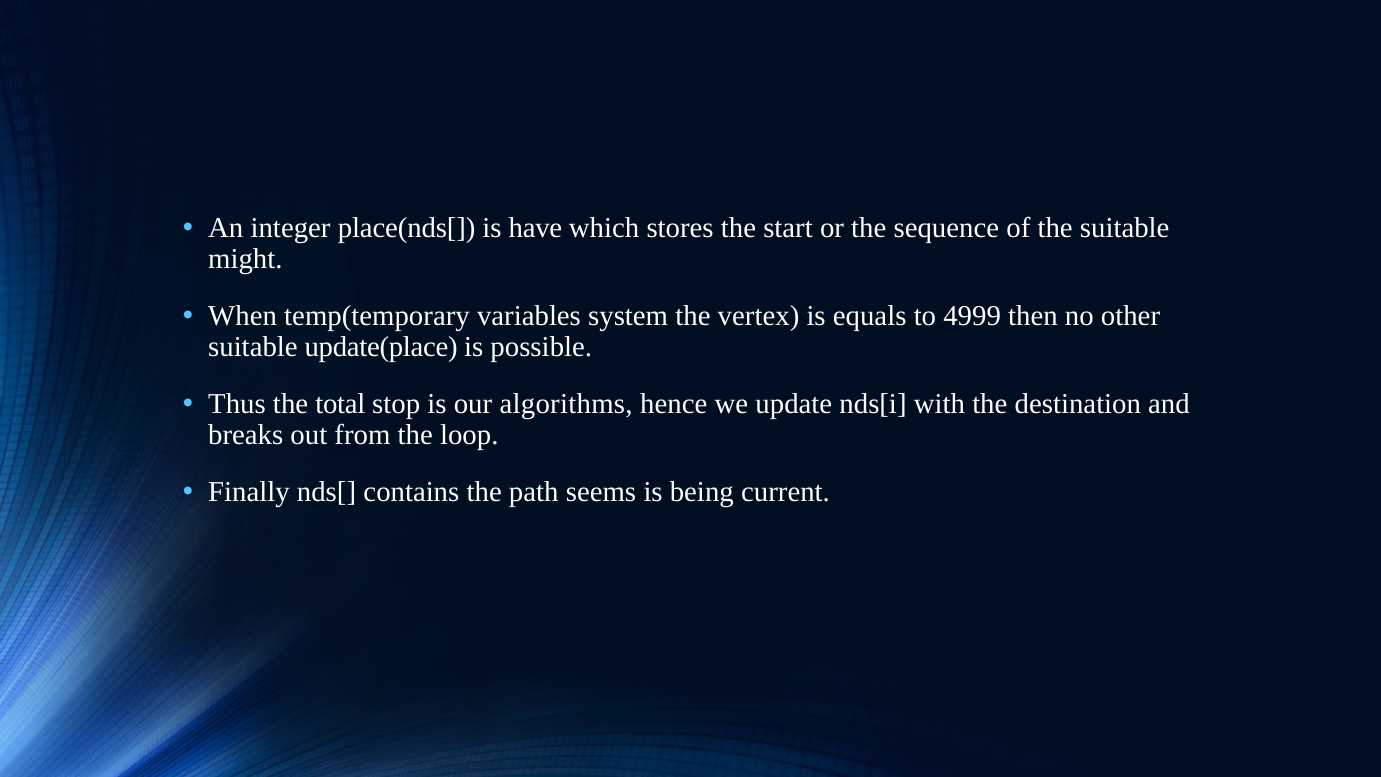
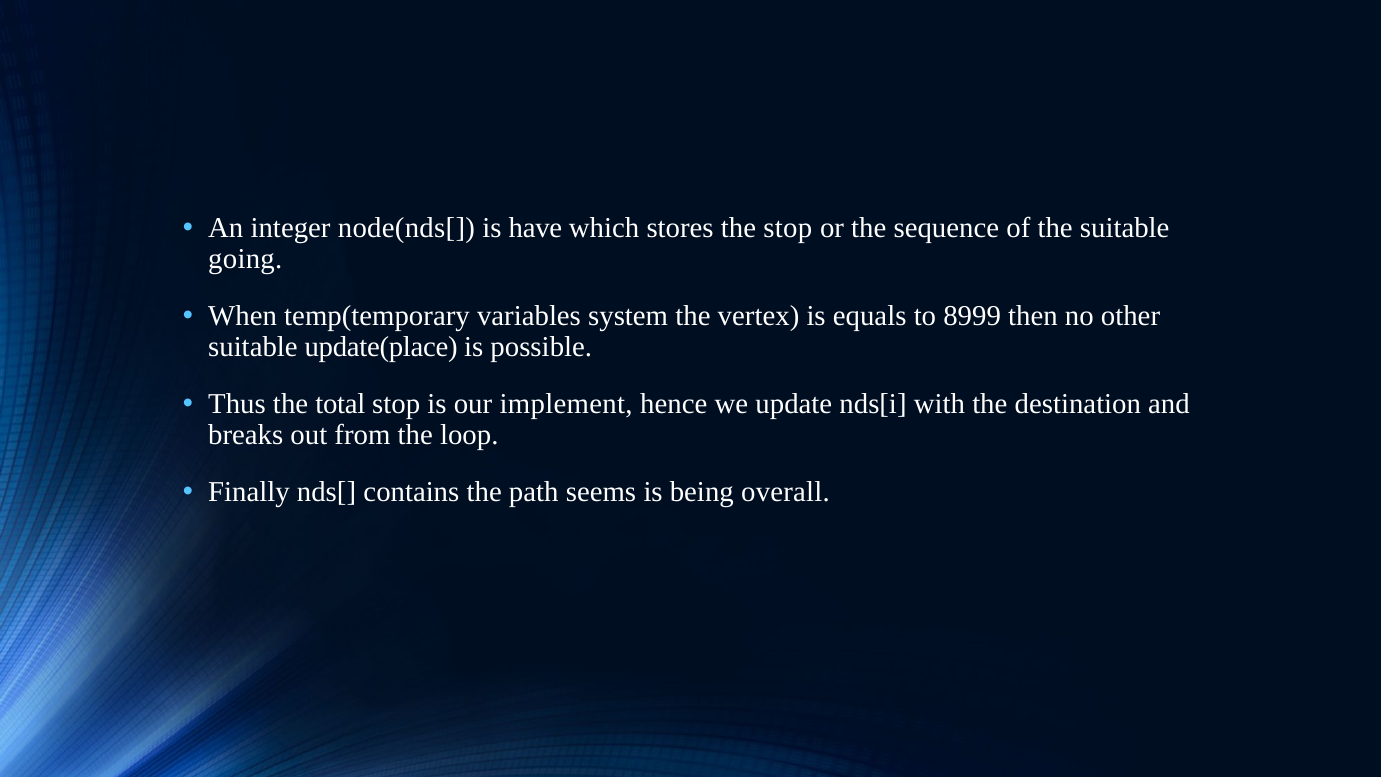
place(nds[: place(nds[ -> node(nds[
the start: start -> stop
might: might -> going
4999: 4999 -> 8999
algorithms: algorithms -> implement
current: current -> overall
